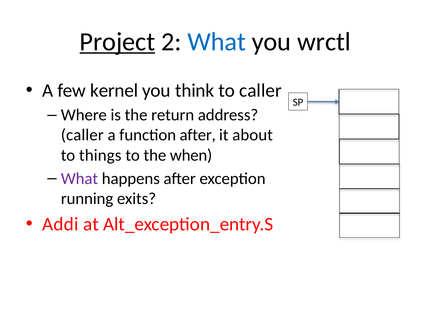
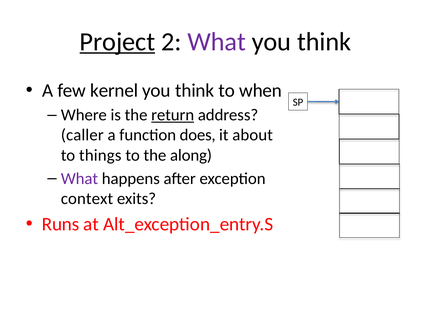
What at (217, 42) colour: blue -> purple
wrctl at (324, 42): wrctl -> think
to caller: caller -> when
return underline: none -> present
function after: after -> does
when: when -> along
running: running -> context
Addi: Addi -> Runs
